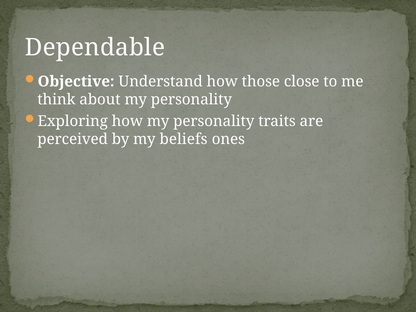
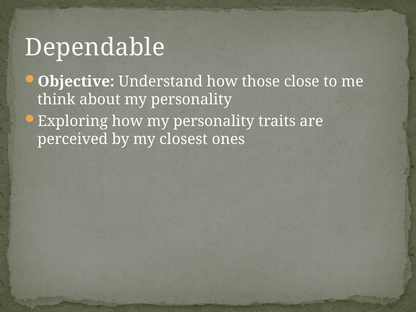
beliefs: beliefs -> closest
